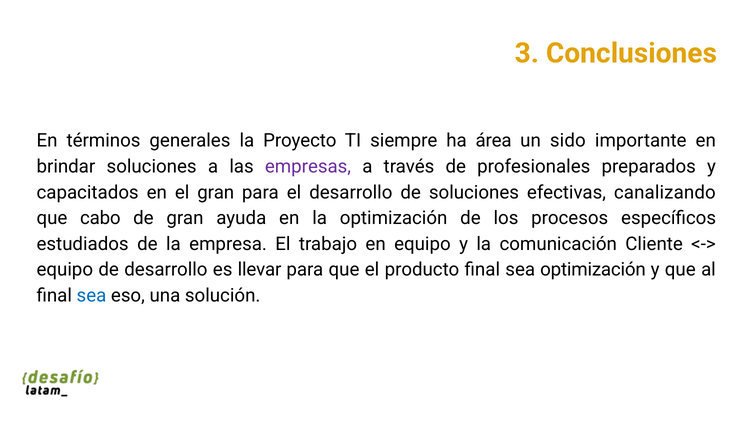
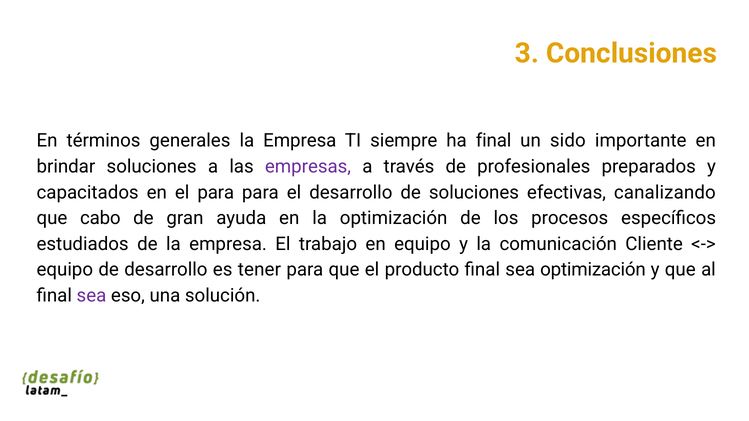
generales la Proyecto: Proyecto -> Empresa
ha área: área -> final
el gran: gran -> para
llevar: llevar -> tener
sea at (91, 296) colour: blue -> purple
